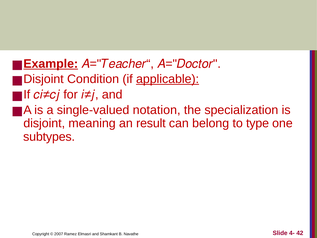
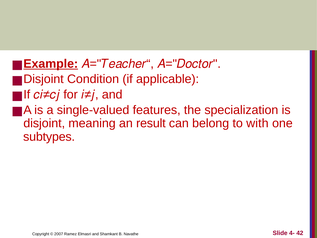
applicable underline: present -> none
notation: notation -> features
type: type -> with
